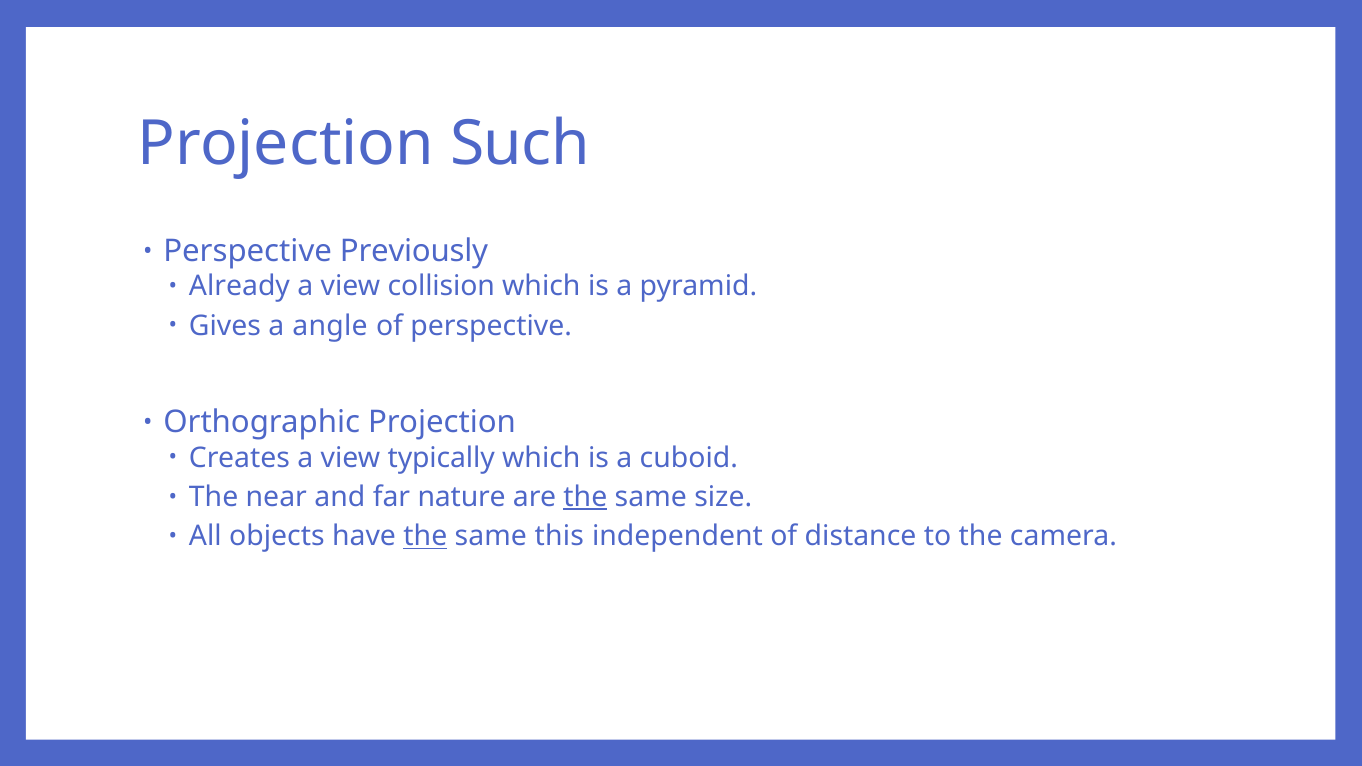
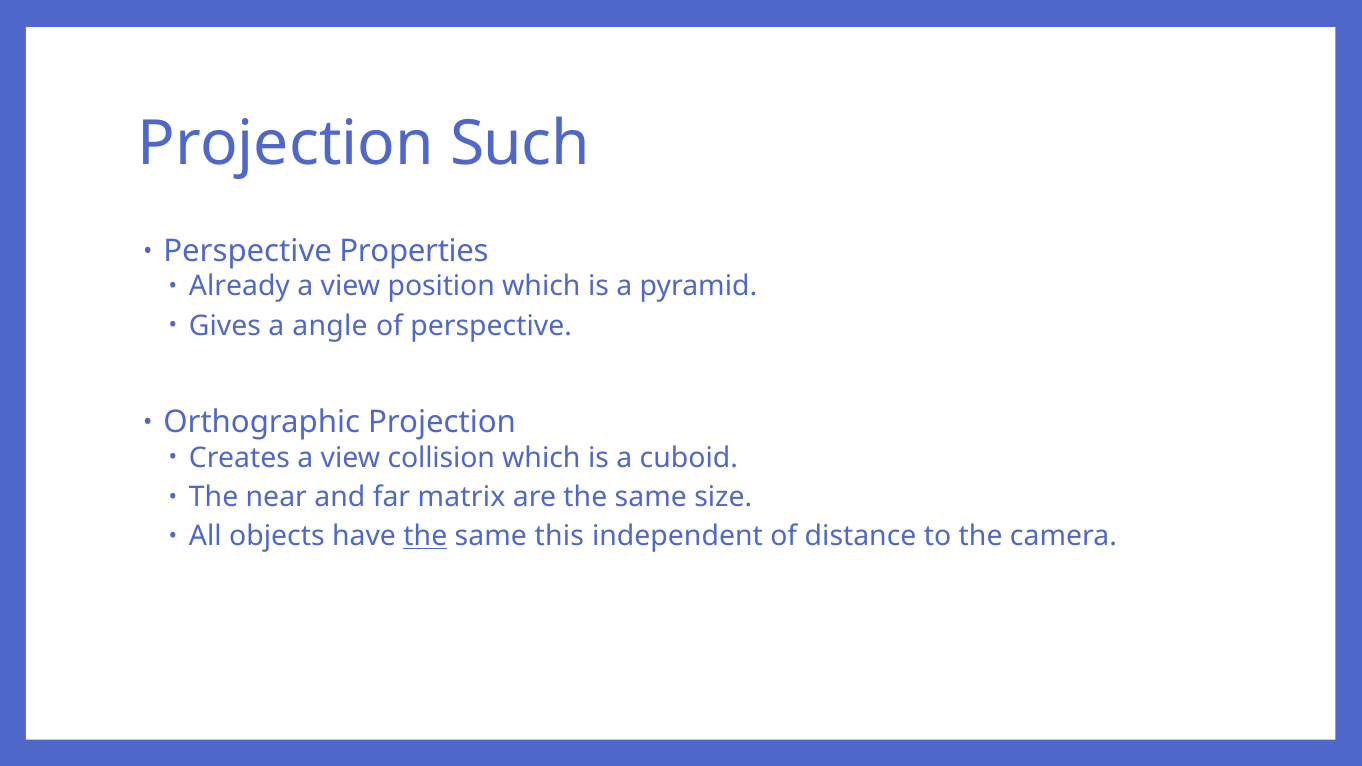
Previously: Previously -> Properties
collision: collision -> position
typically: typically -> collision
nature: nature -> matrix
the at (585, 497) underline: present -> none
